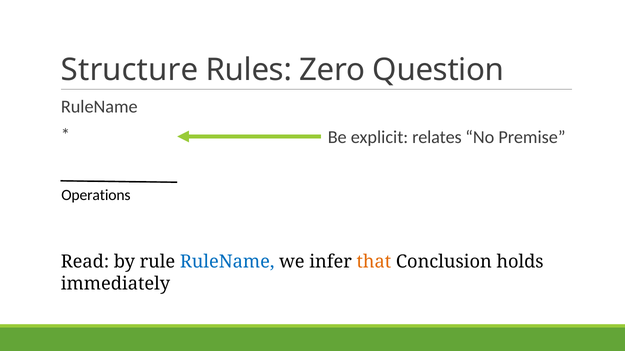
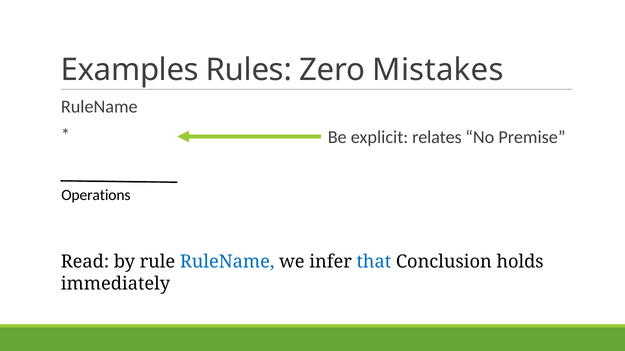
Structure: Structure -> Examples
Question: Question -> Mistakes
that colour: orange -> blue
